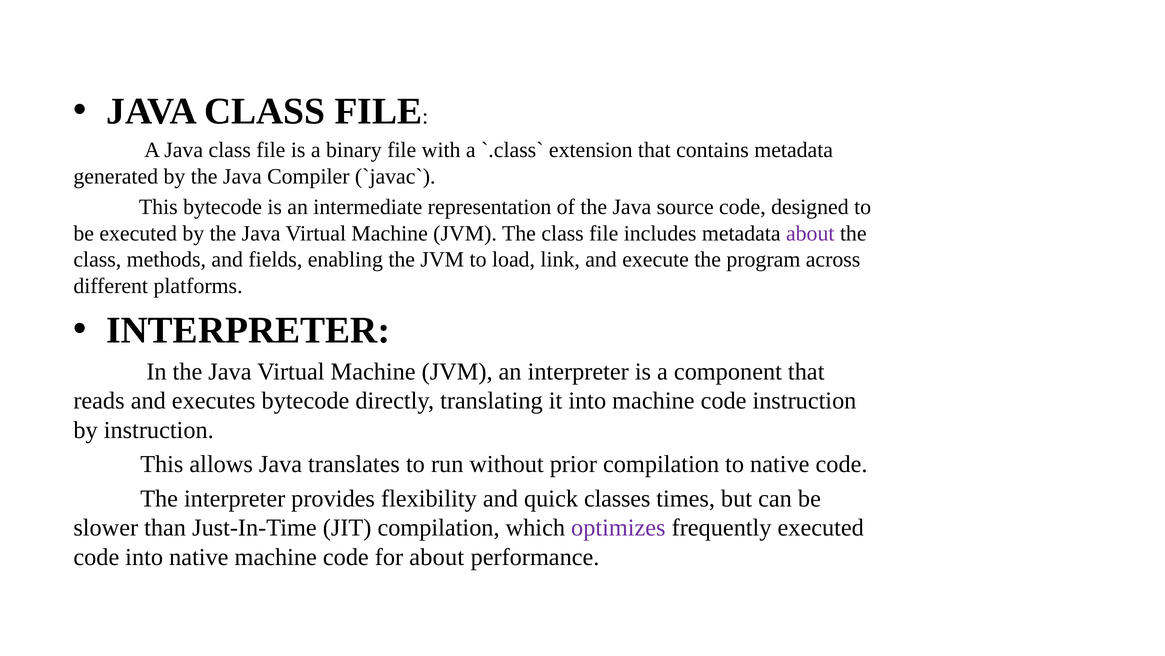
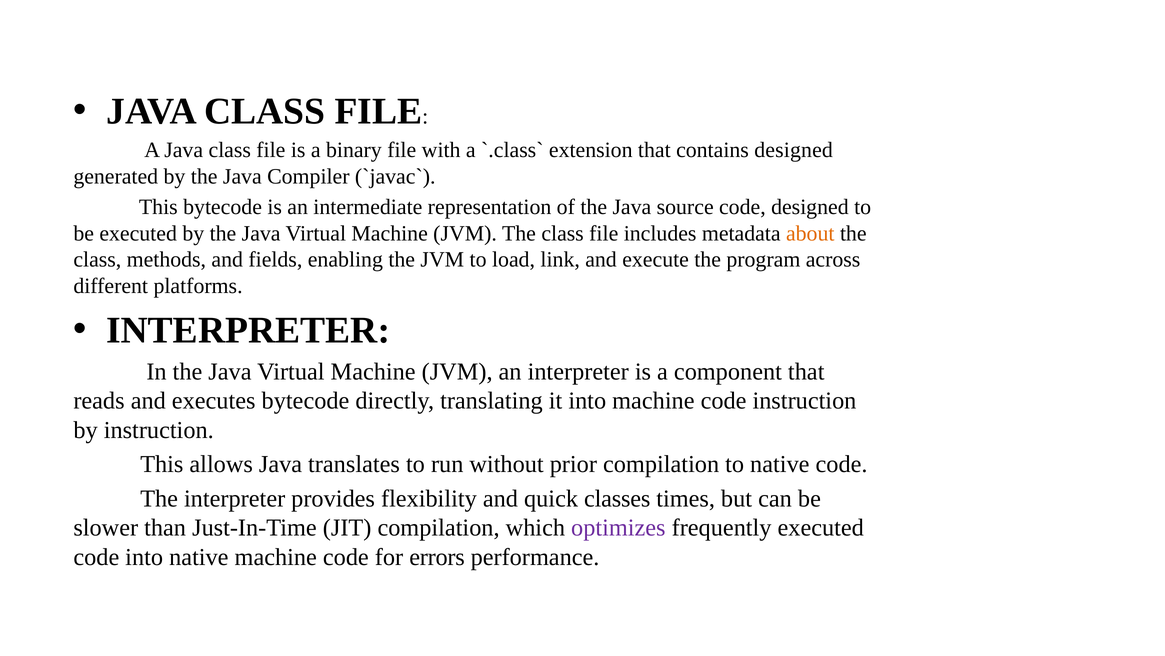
contains metadata: metadata -> designed
about at (810, 233) colour: purple -> orange
for about: about -> errors
